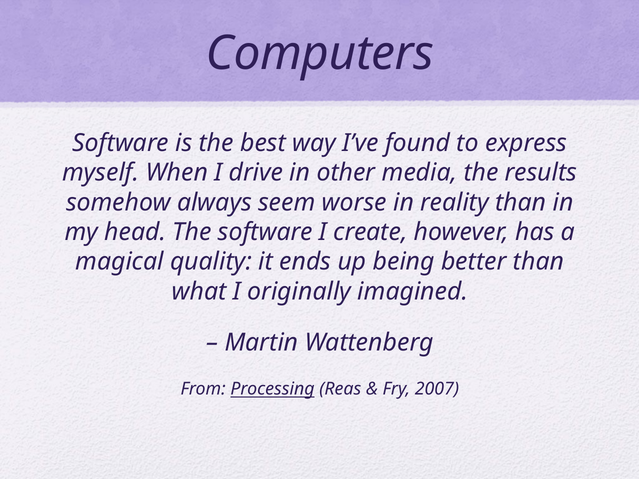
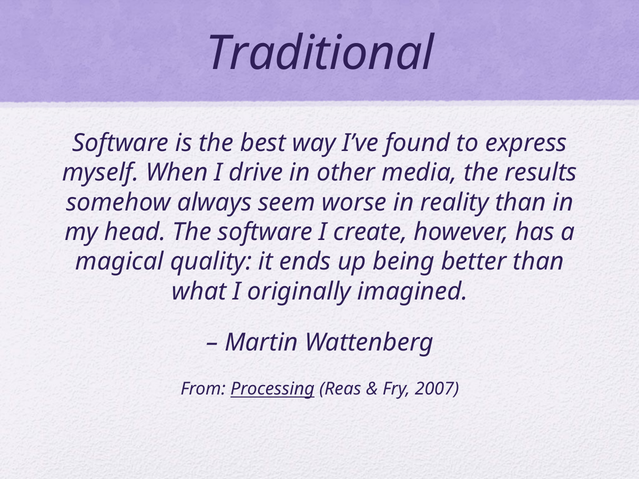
Computers: Computers -> Traditional
